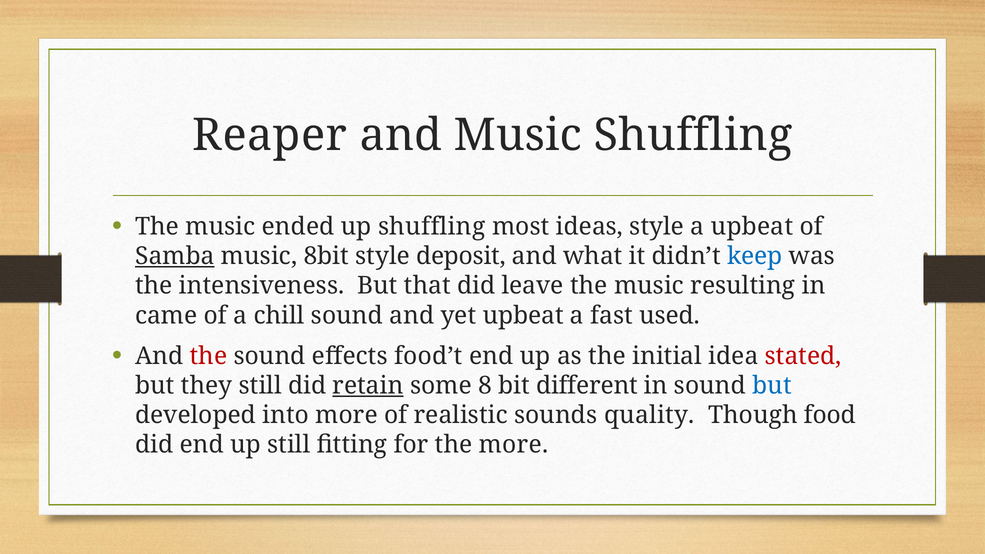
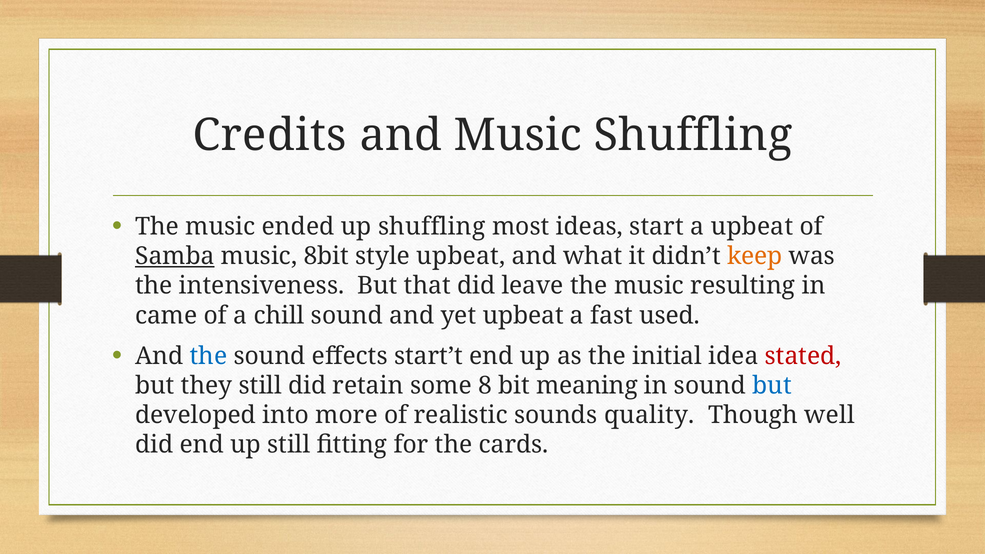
Reaper: Reaper -> Credits
ideas style: style -> start
style deposit: deposit -> upbeat
keep colour: blue -> orange
the at (209, 356) colour: red -> blue
food’t: food’t -> start’t
retain underline: present -> none
different: different -> meaning
food: food -> well
the more: more -> cards
